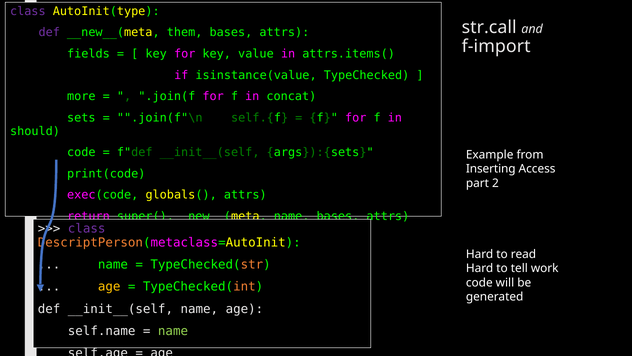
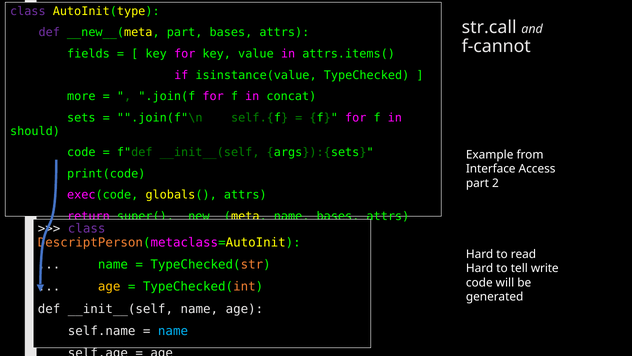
__new__(meta them: them -> part
f-import: f-import -> f-cannot
Inserting: Inserting -> Interface
work: work -> write
name at (173, 330) colour: light green -> light blue
